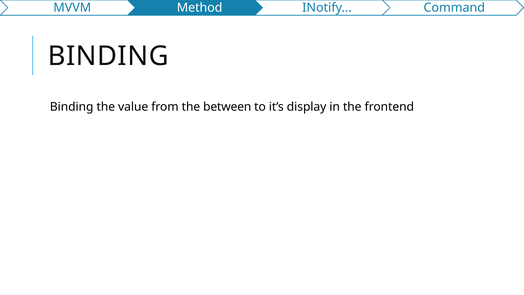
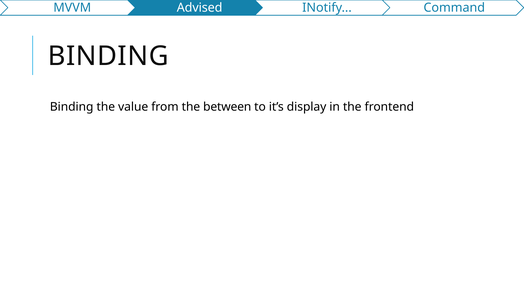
Method: Method -> Advised
